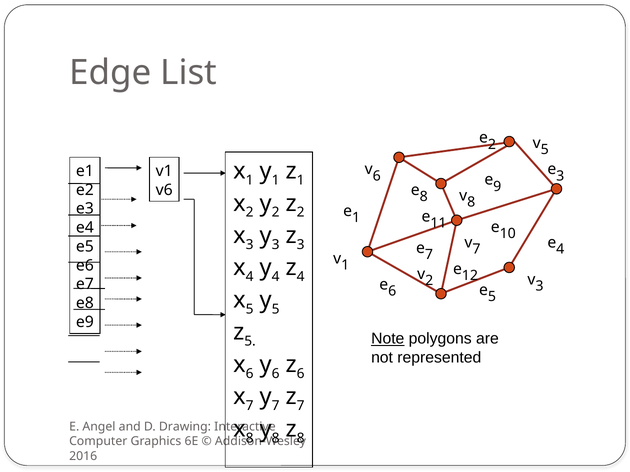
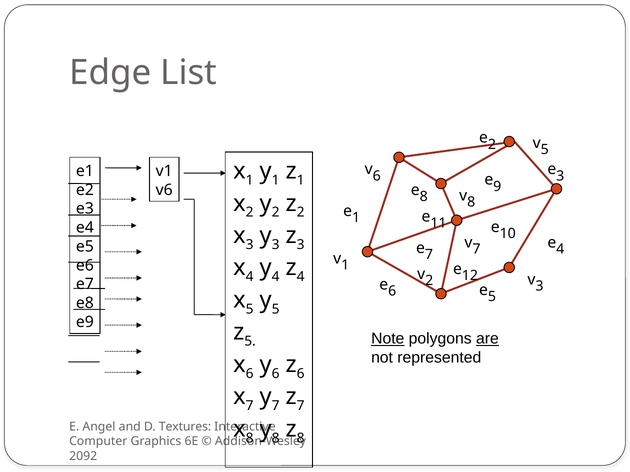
are underline: none -> present
Drawing: Drawing -> Textures
2016: 2016 -> 2092
